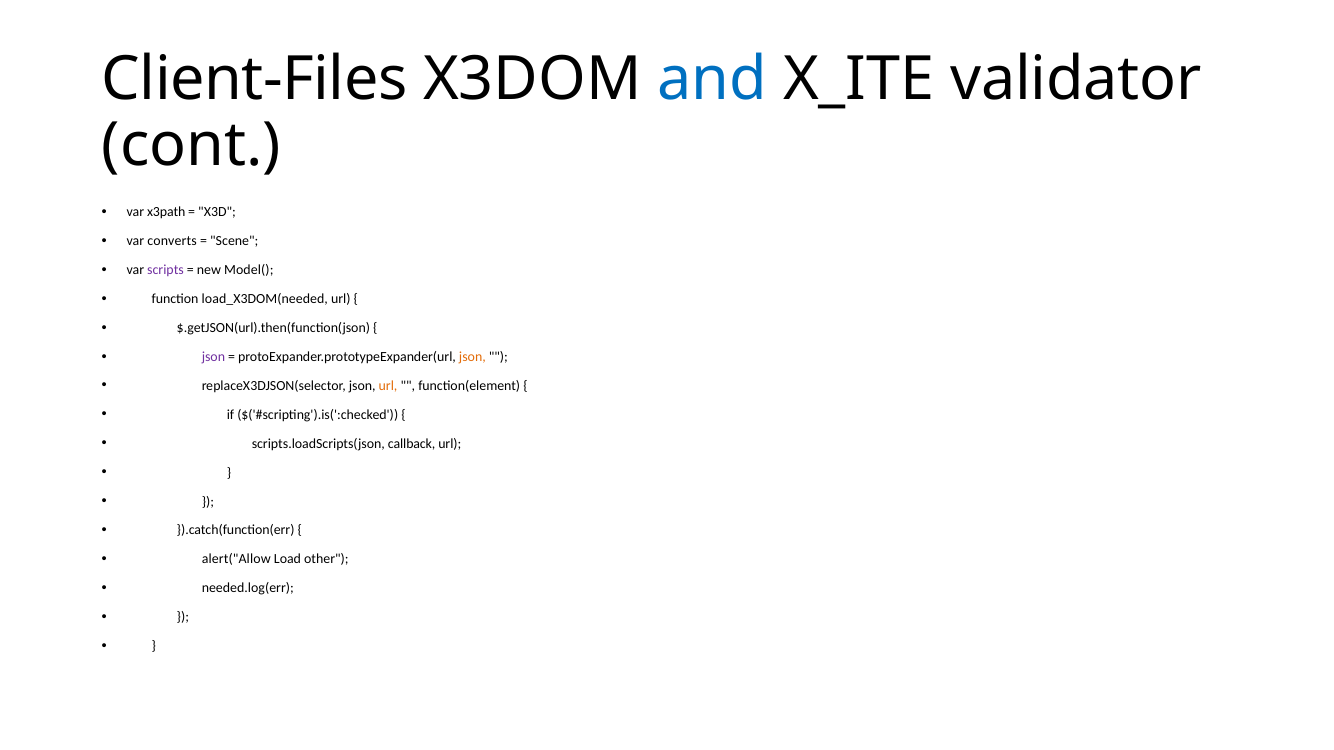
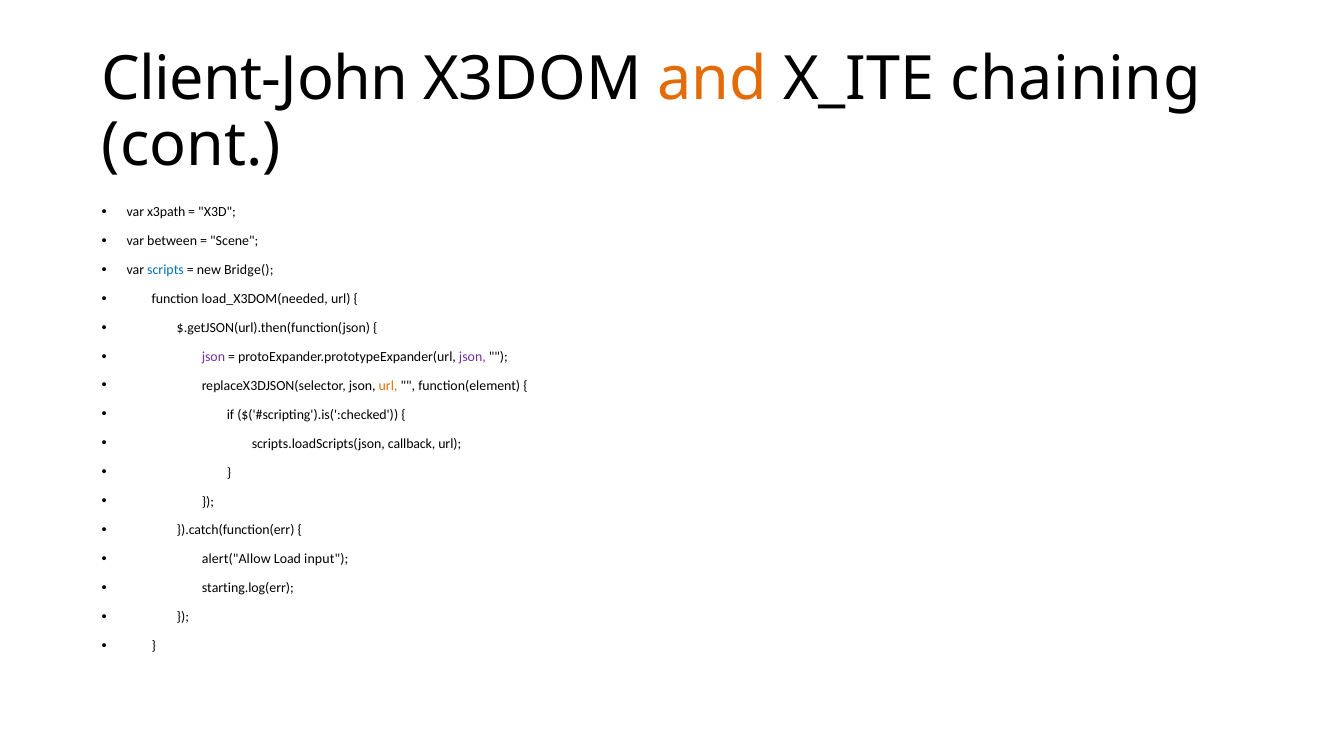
Client-Files: Client-Files -> Client-John
and colour: blue -> orange
validator: validator -> chaining
converts: converts -> between
scripts colour: purple -> blue
Model(: Model( -> Bridge(
json at (472, 357) colour: orange -> purple
other: other -> input
needed.log(err: needed.log(err -> starting.log(err
